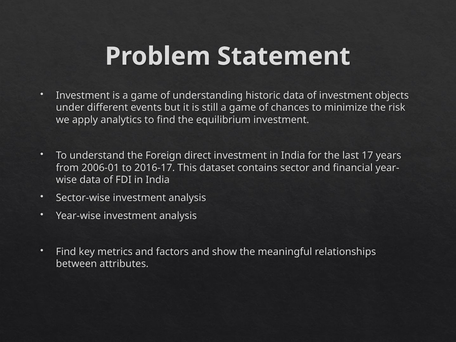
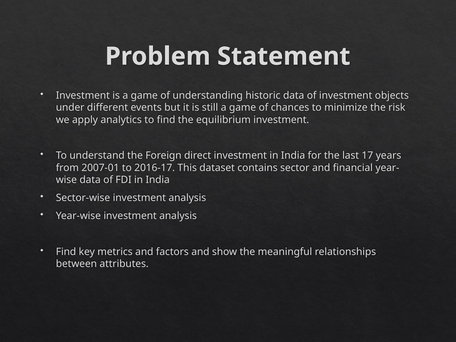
2006-01: 2006-01 -> 2007-01
